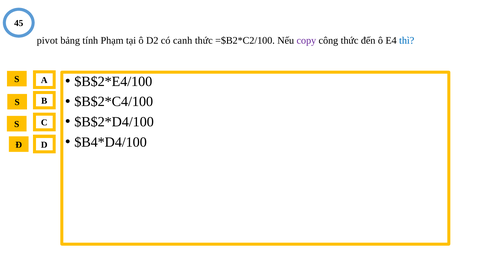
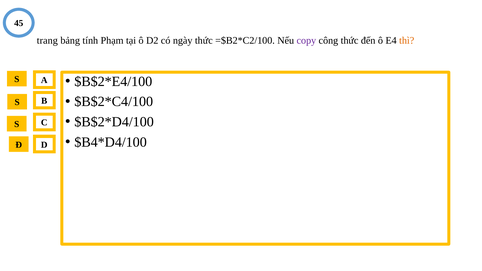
pivot: pivot -> trang
canh: canh -> ngày
thì colour: blue -> orange
